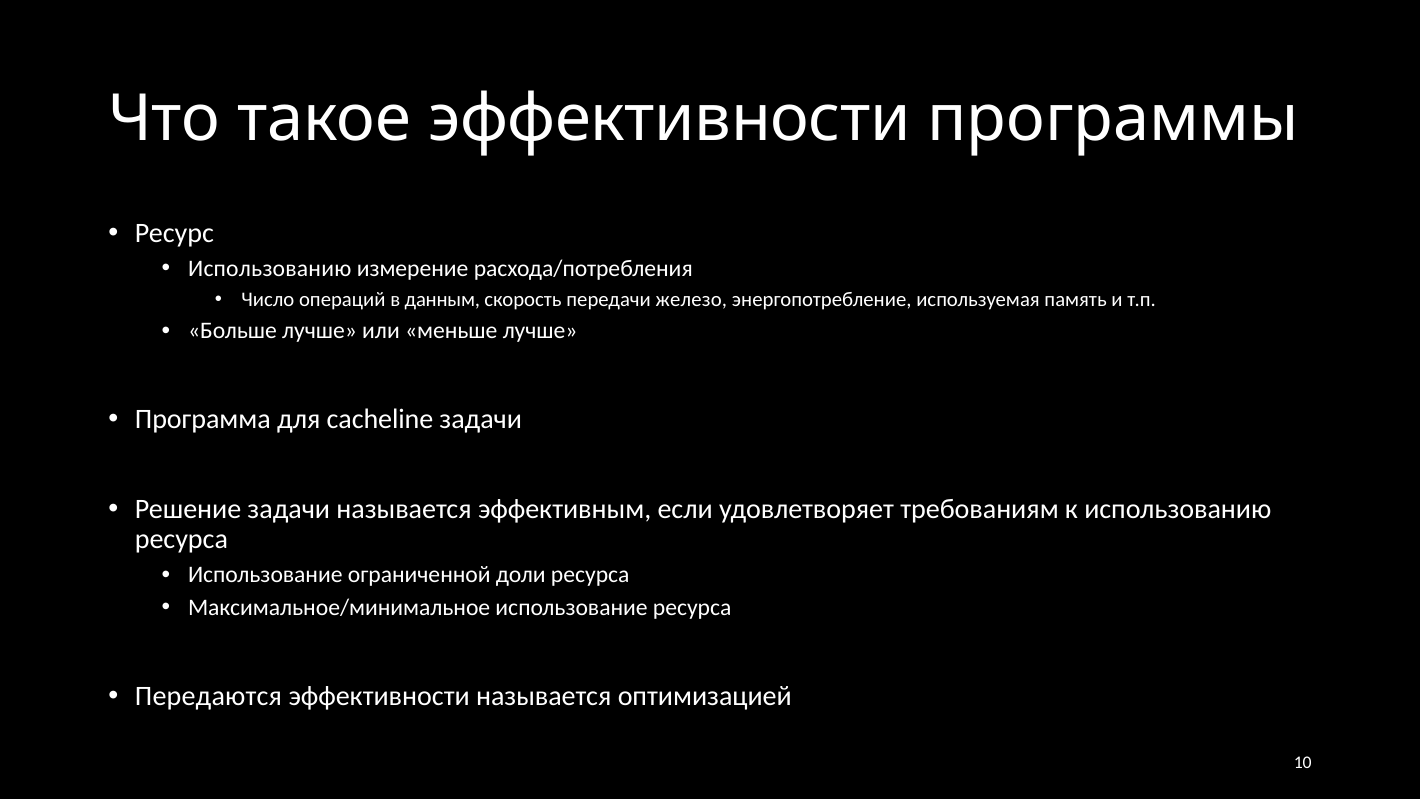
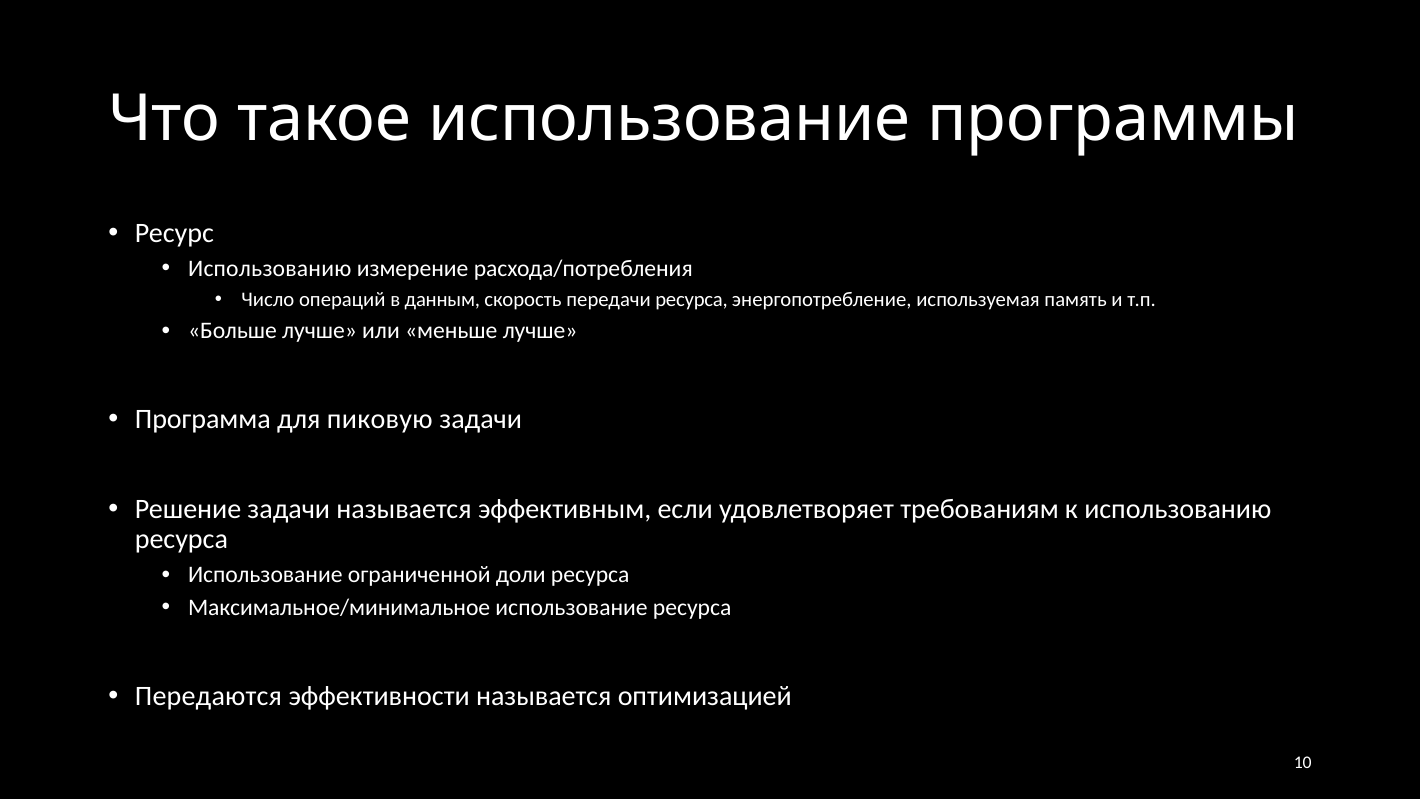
такое эффективности: эффективности -> использование
передачи железо: железо -> ресурса
cacheline: cacheline -> пиковую
